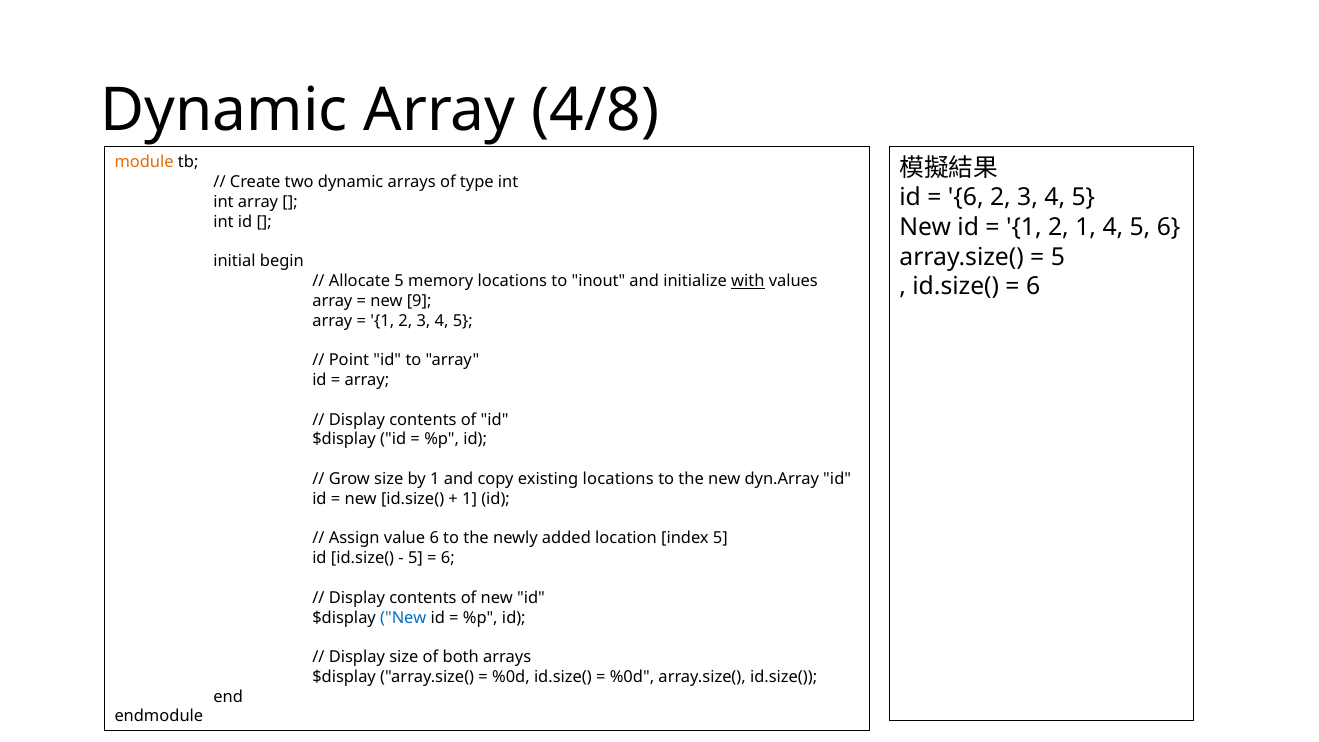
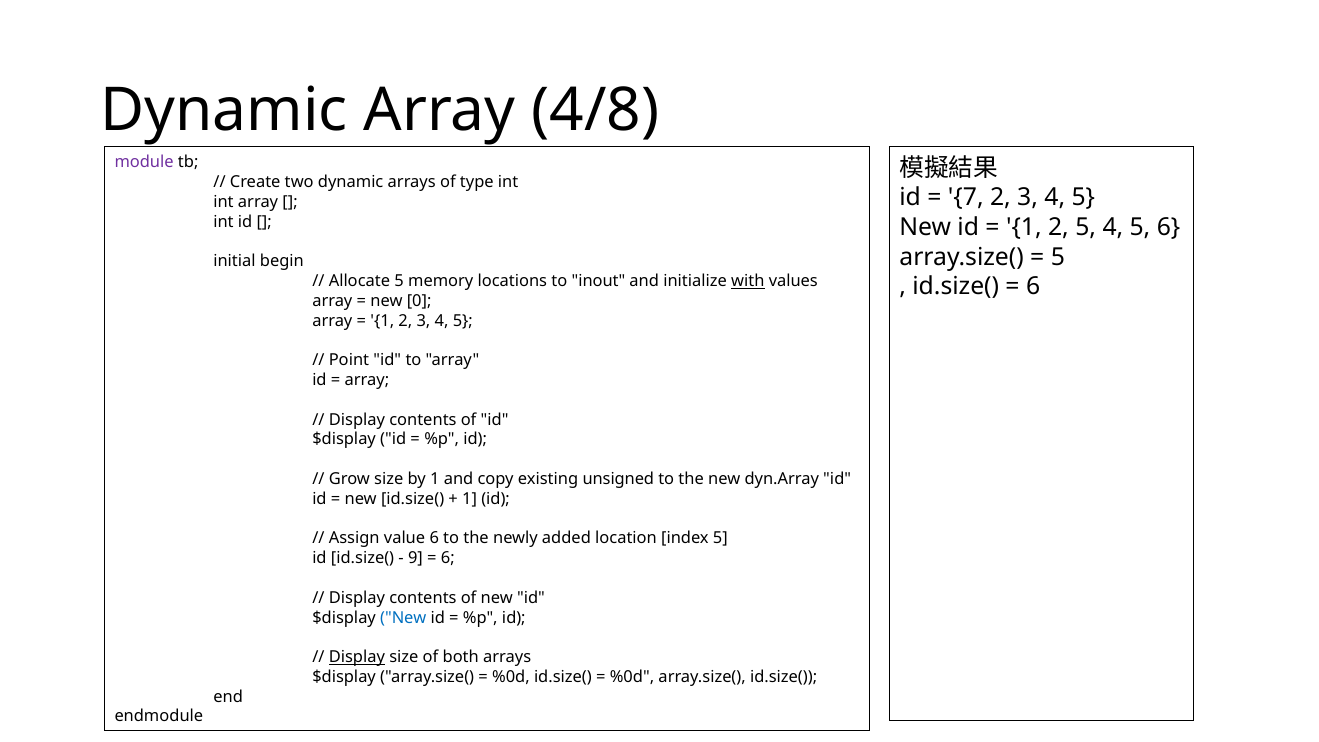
module colour: orange -> purple
6 at (966, 198): 6 -> 7
2 1: 1 -> 5
9: 9 -> 0
existing locations: locations -> unsigned
5 at (415, 558): 5 -> 9
Display at (357, 657) underline: none -> present
